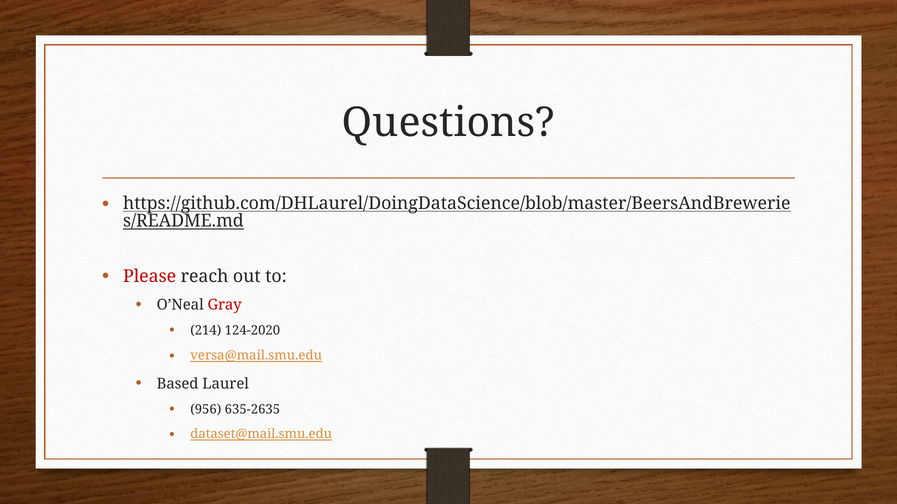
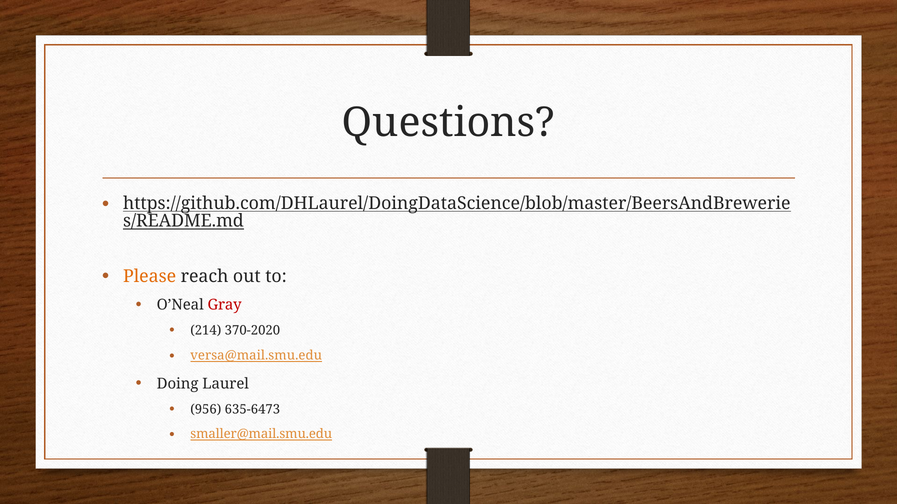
Please colour: red -> orange
124-2020: 124-2020 -> 370-2020
Based: Based -> Doing
635-2635: 635-2635 -> 635-6473
dataset@mail.smu.edu: dataset@mail.smu.edu -> smaller@mail.smu.edu
